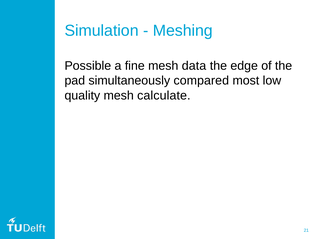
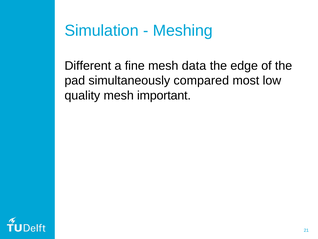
Possible: Possible -> Different
calculate: calculate -> important
